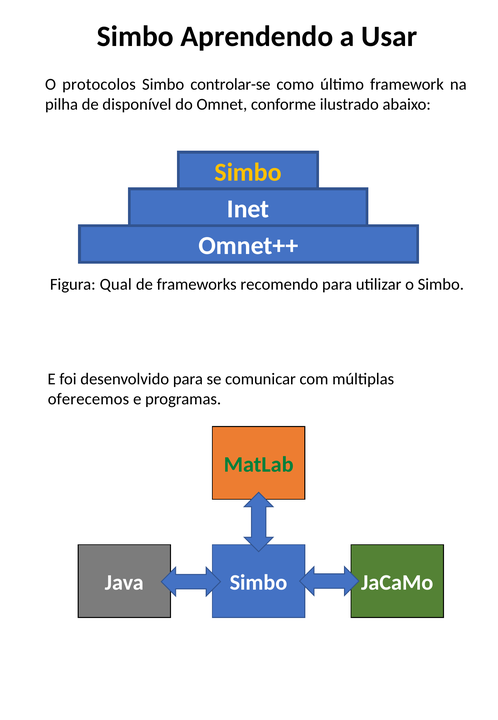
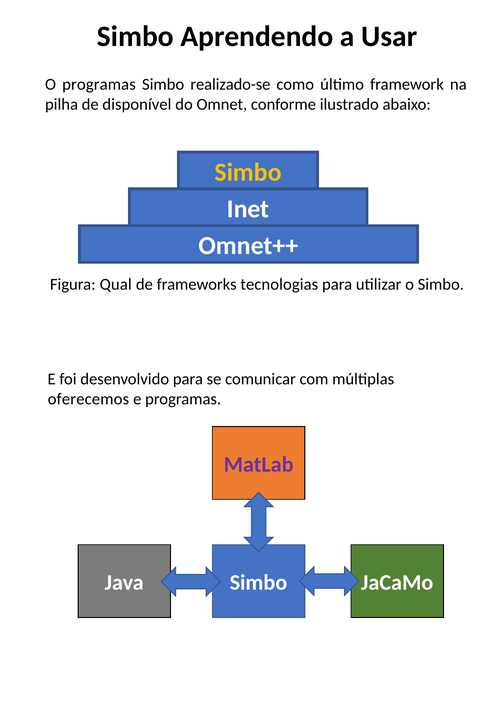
O protocolos: protocolos -> programas
controlar-se: controlar-se -> realizado-se
recomendo: recomendo -> tecnologias
MatLab colour: green -> purple
